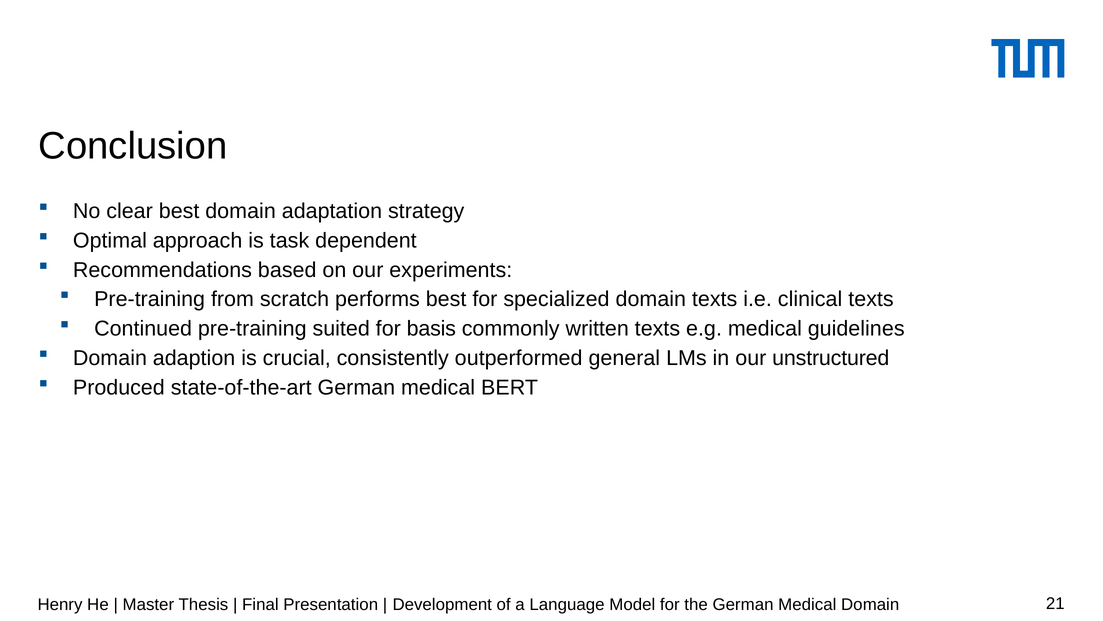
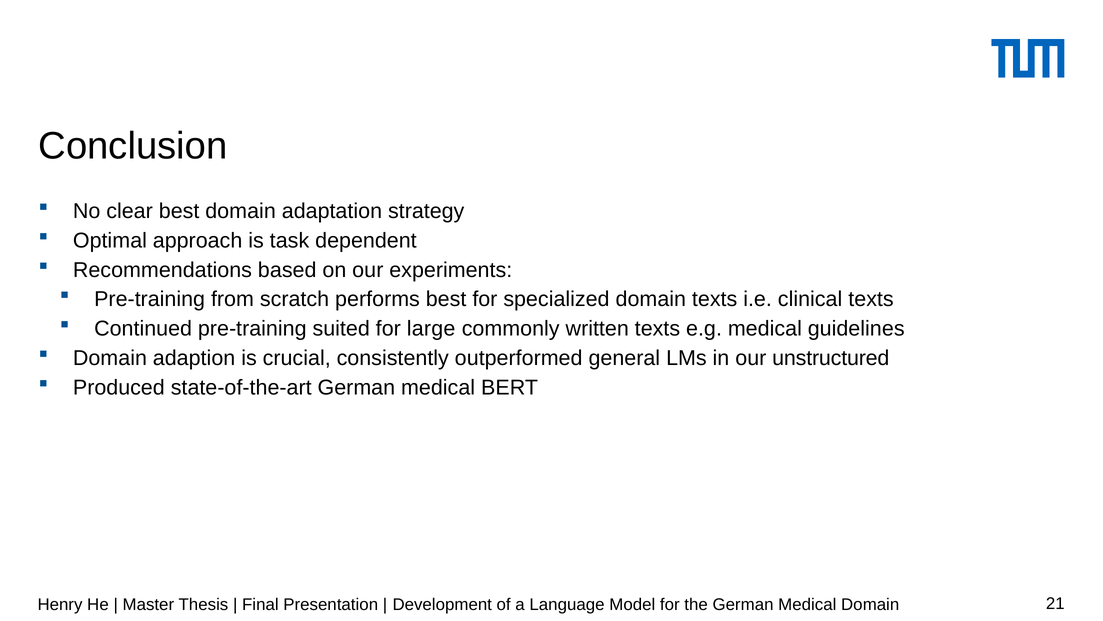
basis: basis -> large
